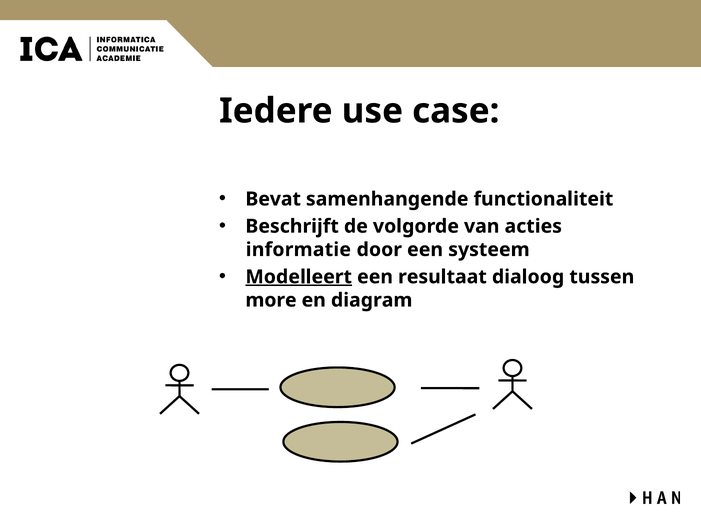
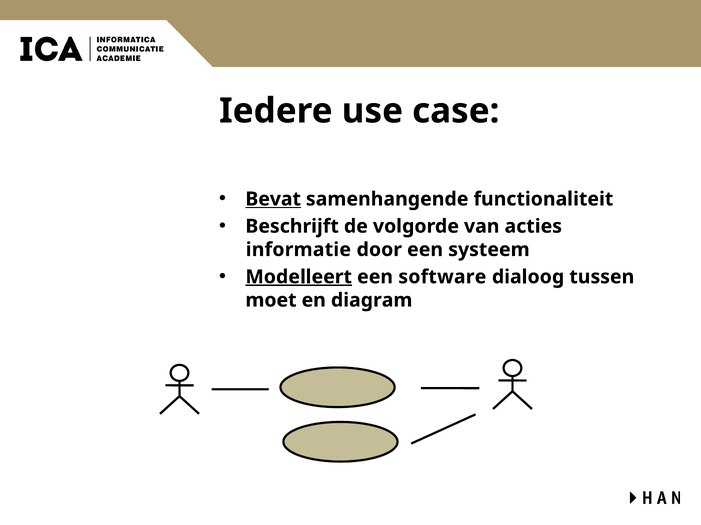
Bevat underline: none -> present
resultaat: resultaat -> software
more: more -> moet
